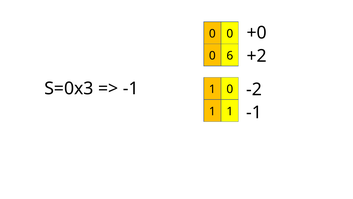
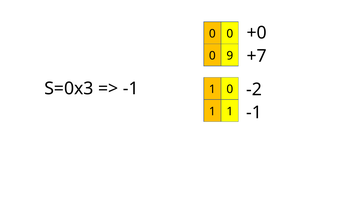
+2: +2 -> +7
6: 6 -> 9
